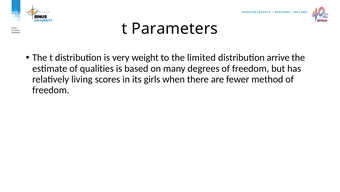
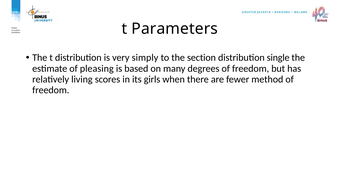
weight: weight -> simply
limited: limited -> section
arrive: arrive -> single
qualities: qualities -> pleasing
